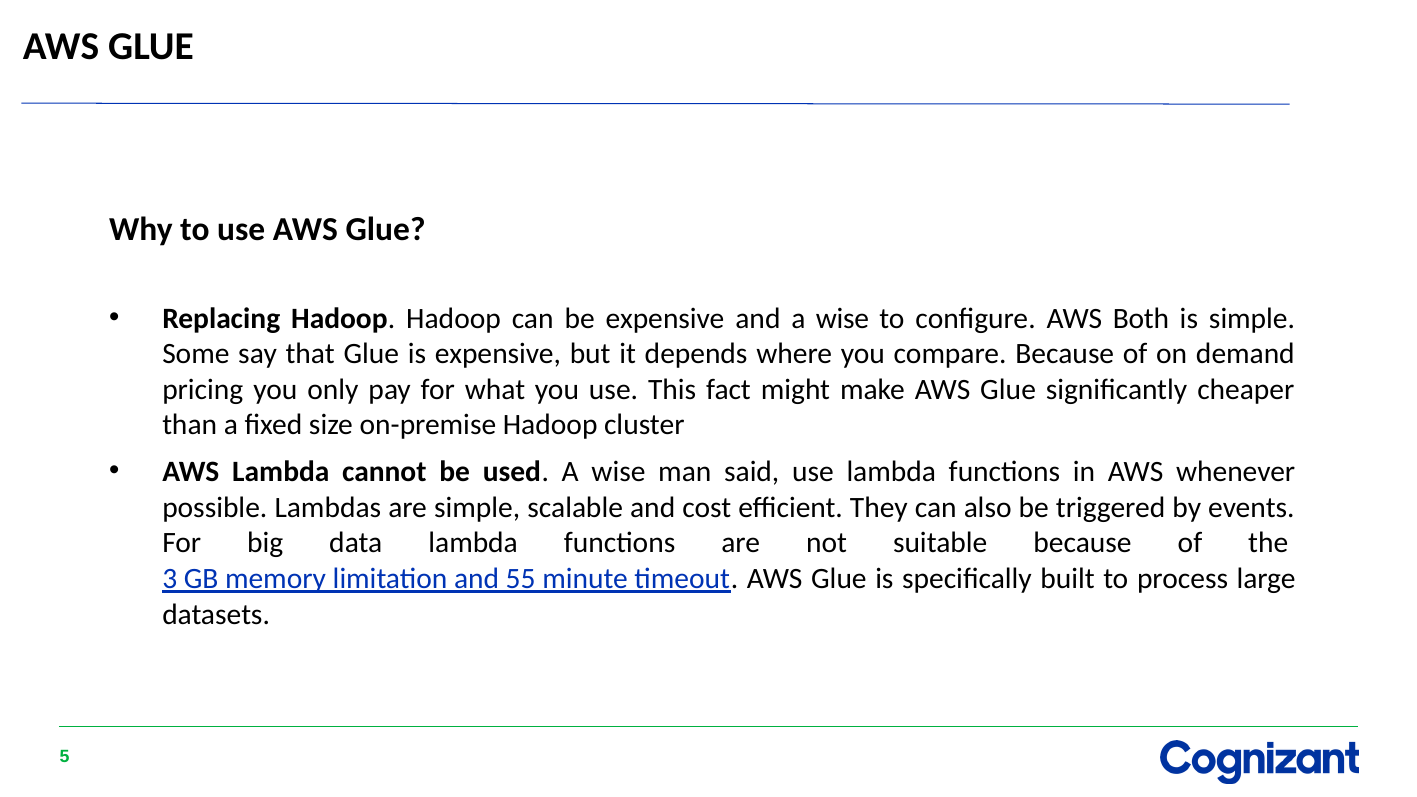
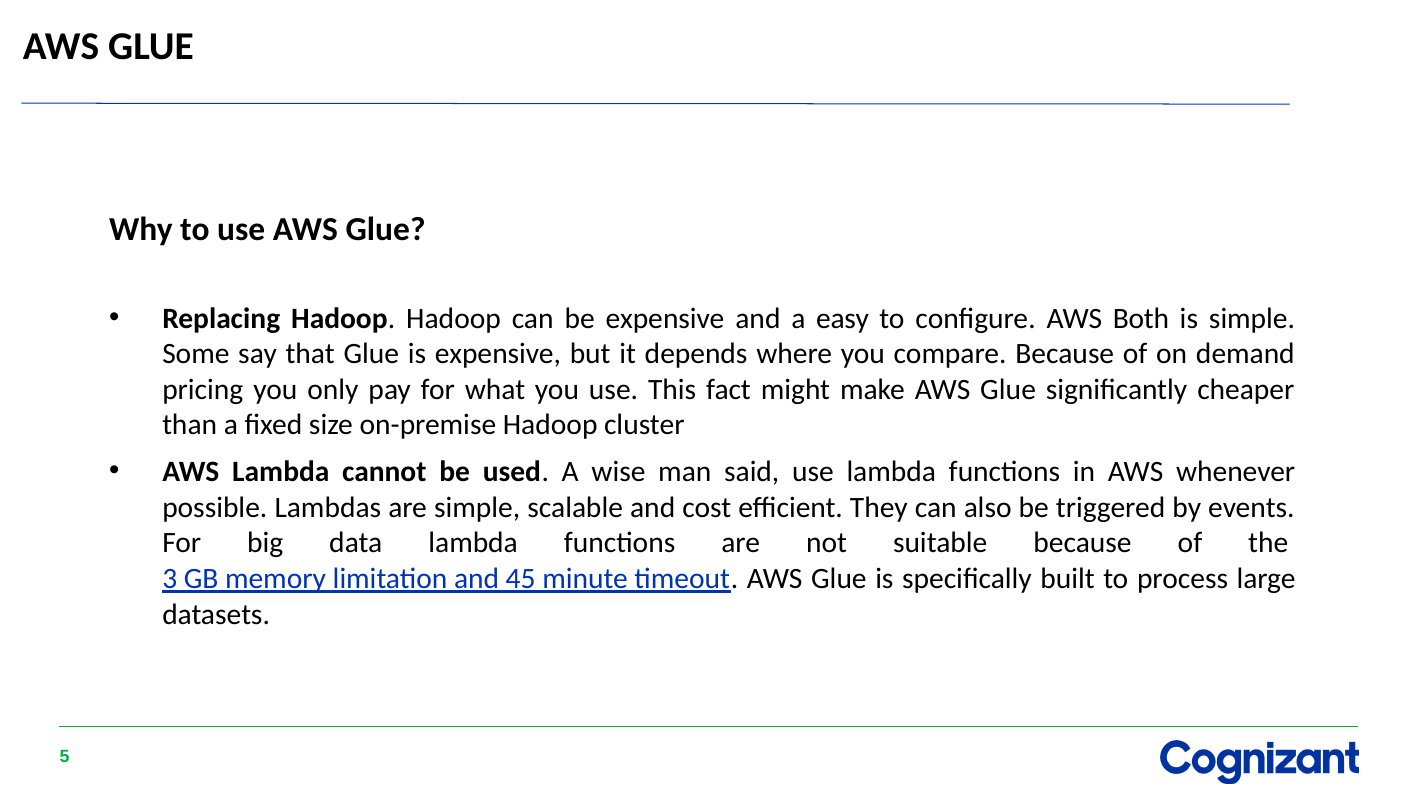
and a wise: wise -> easy
55: 55 -> 45
